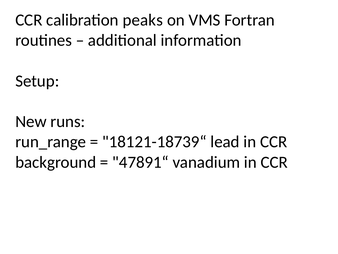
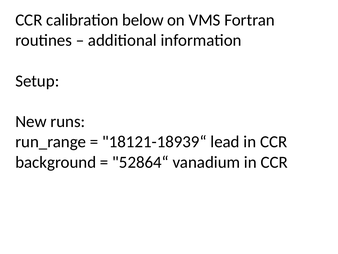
peaks: peaks -> below
18121-18739“: 18121-18739“ -> 18121-18939“
47891“: 47891“ -> 52864“
